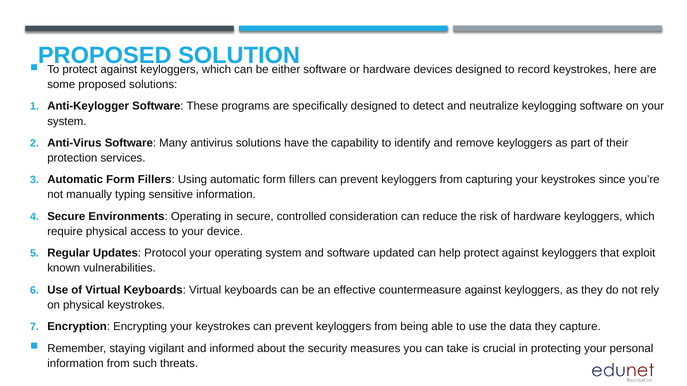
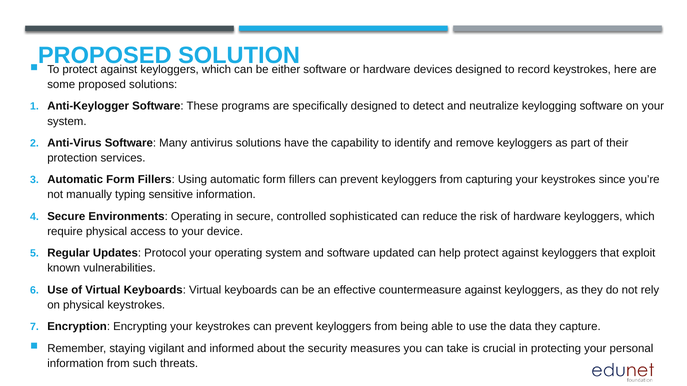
consideration: consideration -> sophisticated
